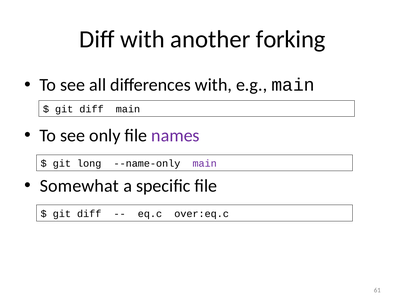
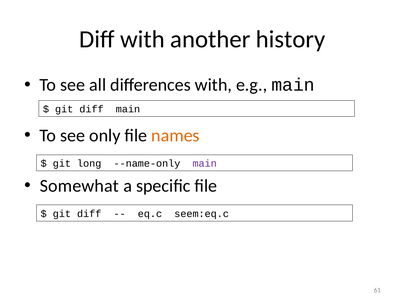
forking: forking -> history
names colour: purple -> orange
over:eq.c: over:eq.c -> seem:eq.c
